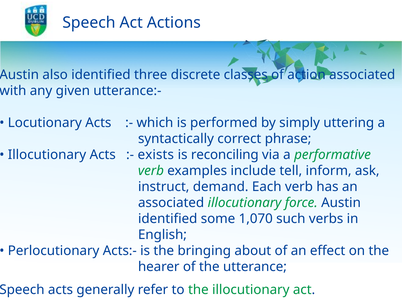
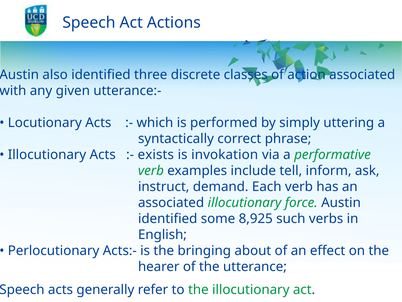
reconciling: reconciling -> invokation
1,070: 1,070 -> 8,925
